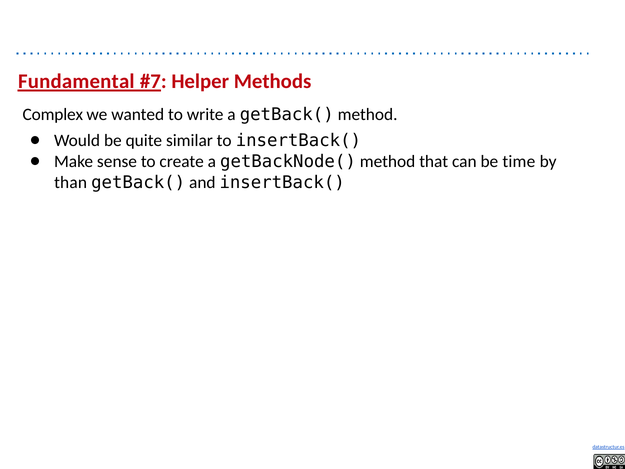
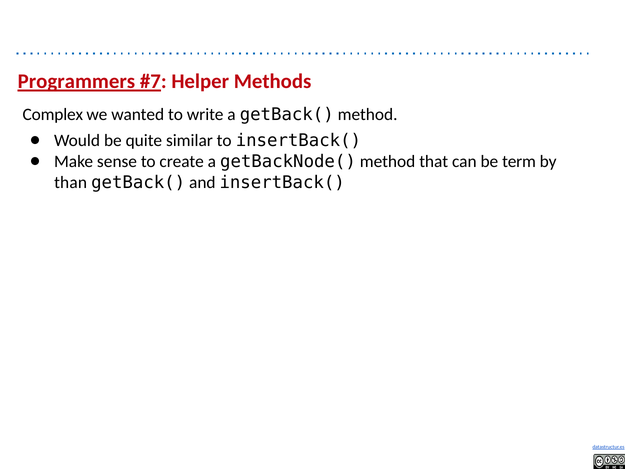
Fundamental: Fundamental -> Programmers
time: time -> term
